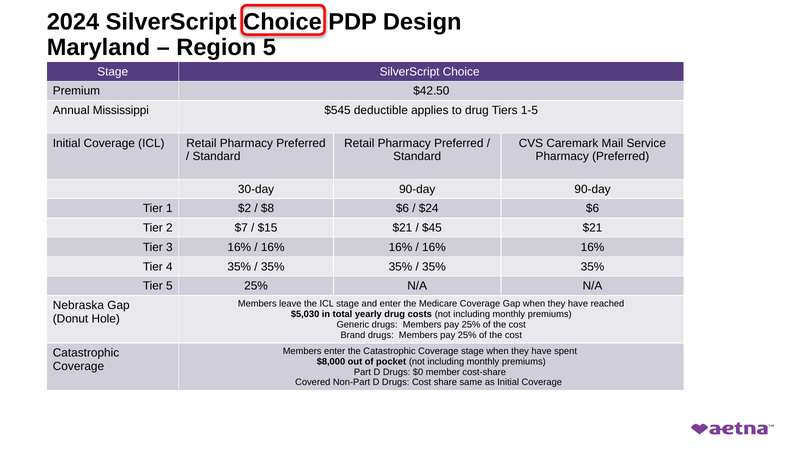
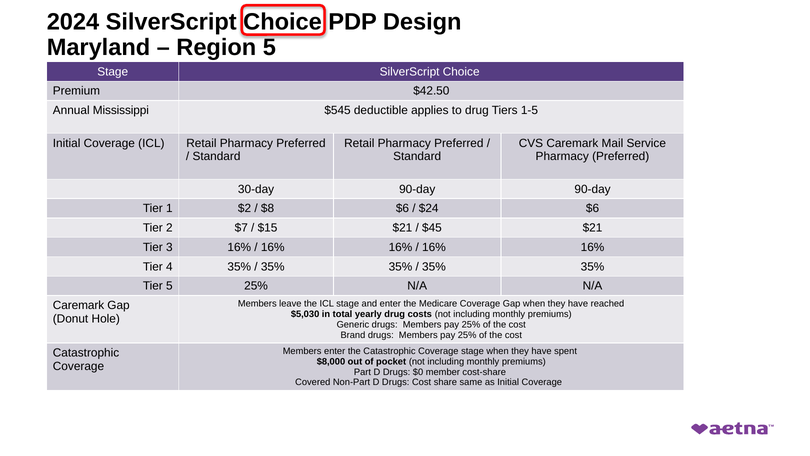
Nebraska at (78, 305): Nebraska -> Caremark
